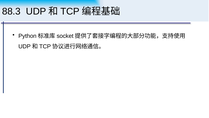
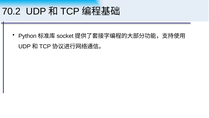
88.3: 88.3 -> 70.2
